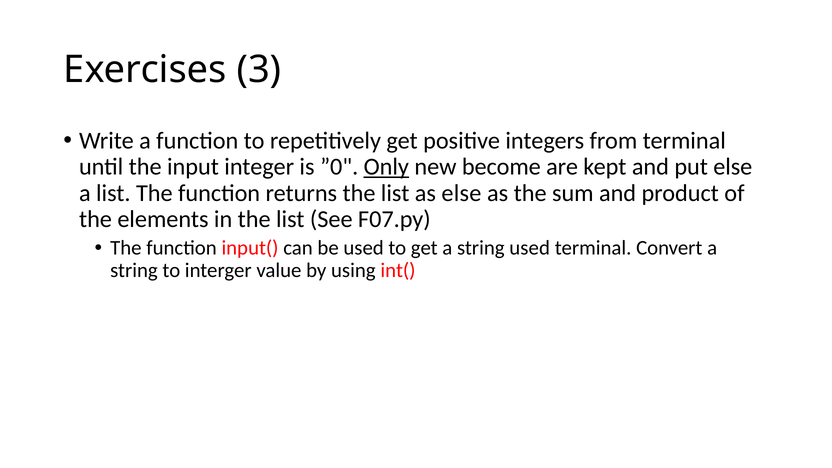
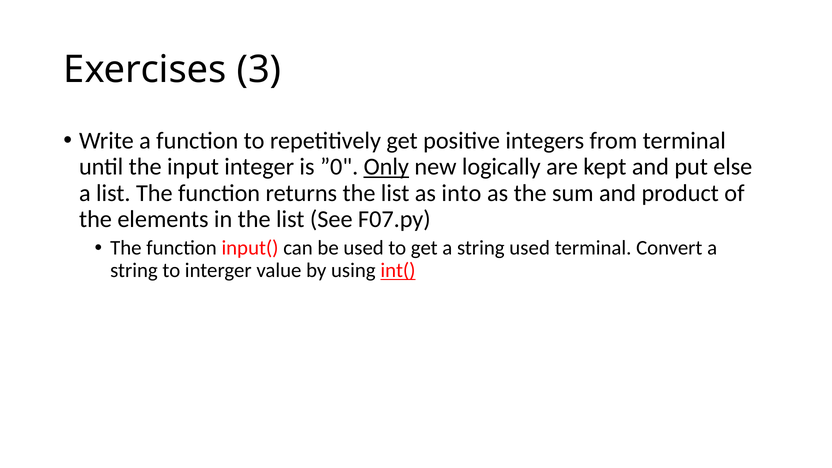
become: become -> logically
as else: else -> into
int( underline: none -> present
